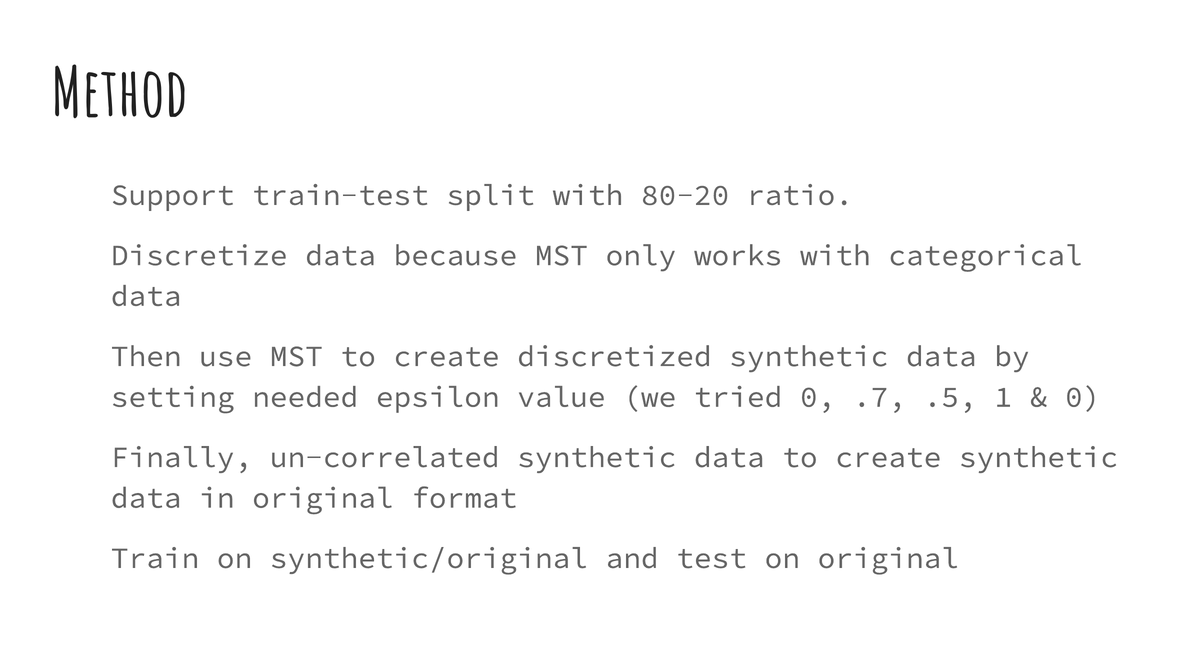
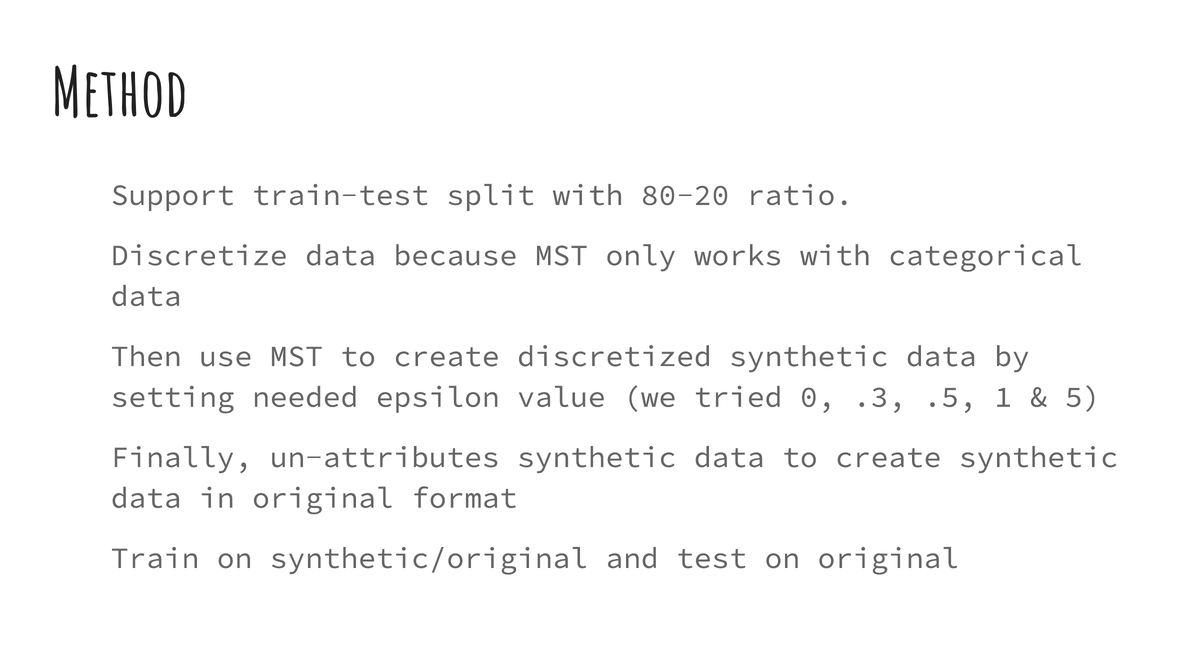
.7: .7 -> .3
0 at (1083, 397): 0 -> 5
un-correlated: un-correlated -> un-attributes
